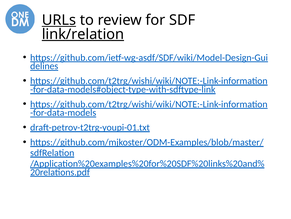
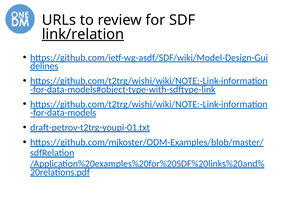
URLs underline: present -> none
